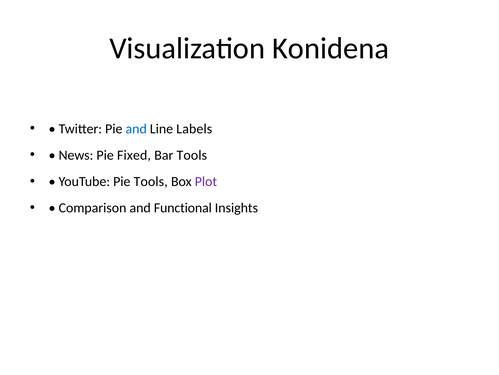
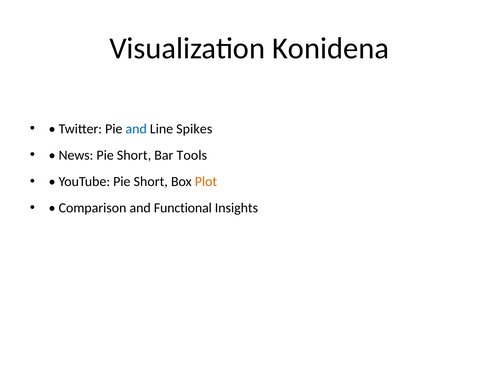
Labels: Labels -> Spikes
News Pie Fixed: Fixed -> Short
YouTube Pie Tools: Tools -> Short
Plot colour: purple -> orange
